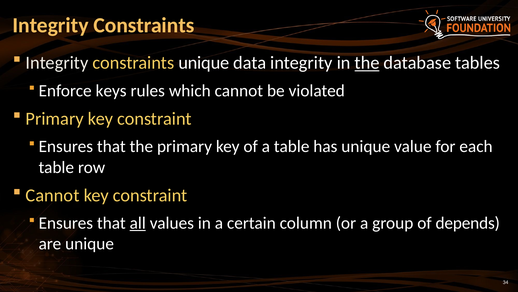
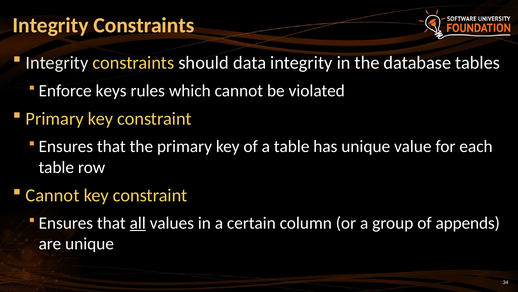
constraints unique: unique -> should
the at (367, 63) underline: present -> none
depends: depends -> appends
